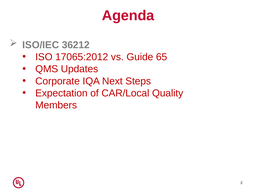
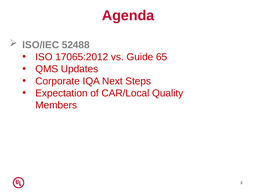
36212: 36212 -> 52488
